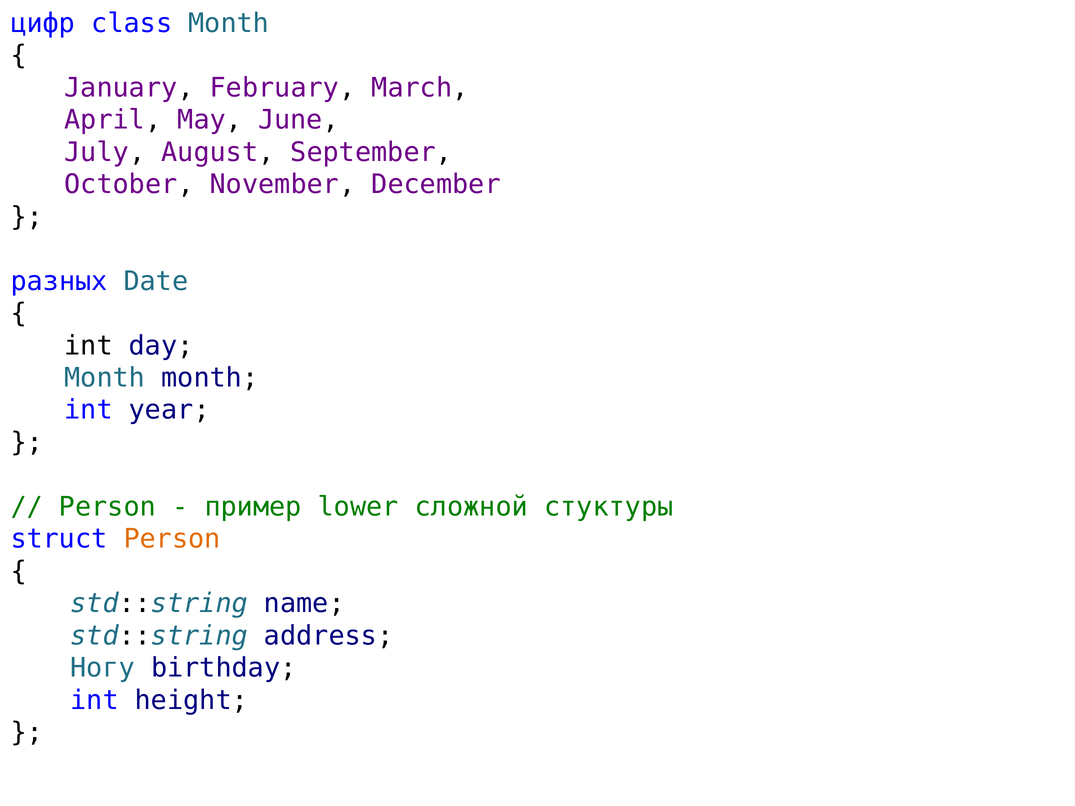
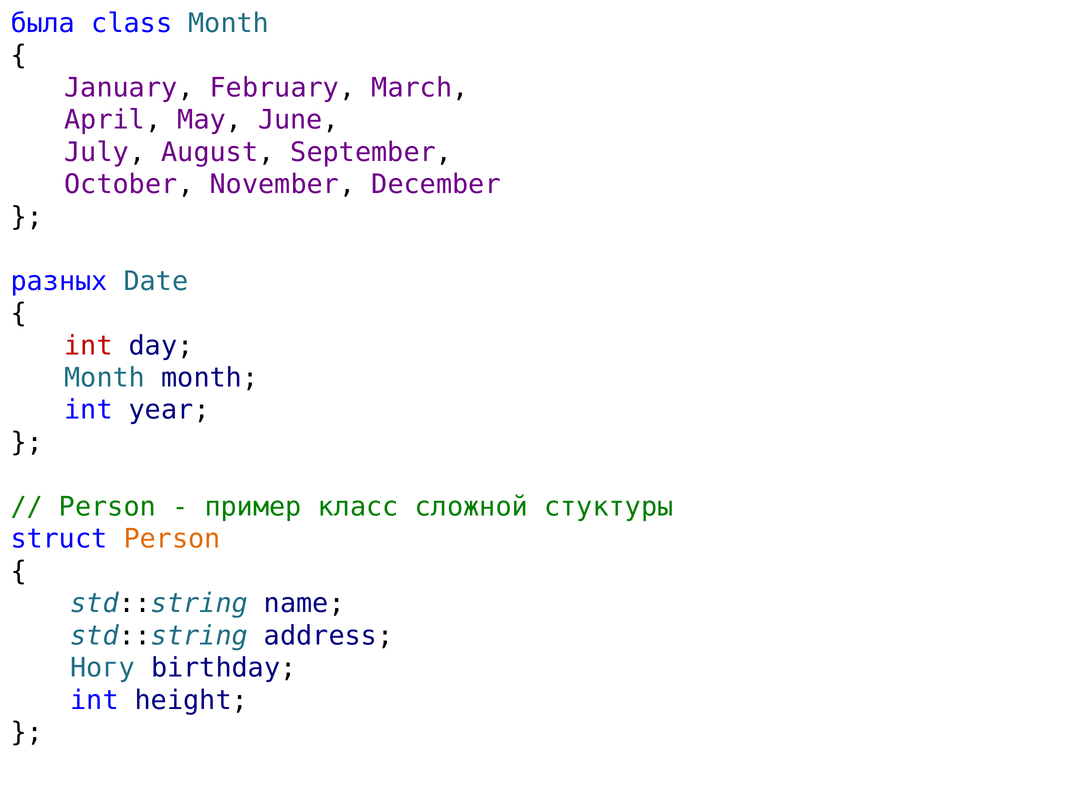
цифр: цифр -> была
int at (89, 346) colour: black -> red
lower: lower -> класс
